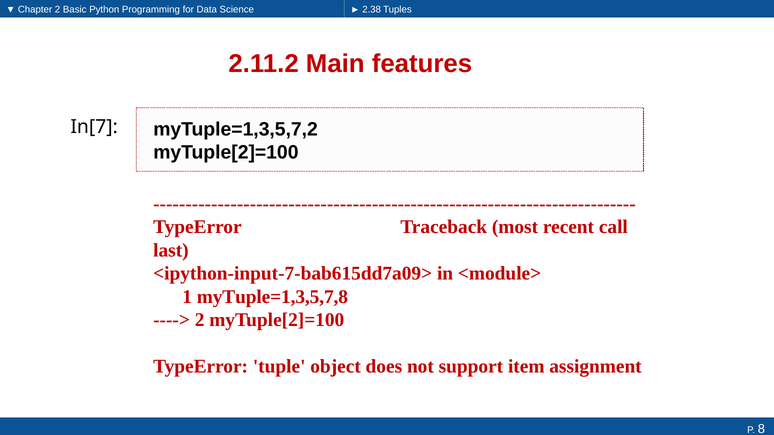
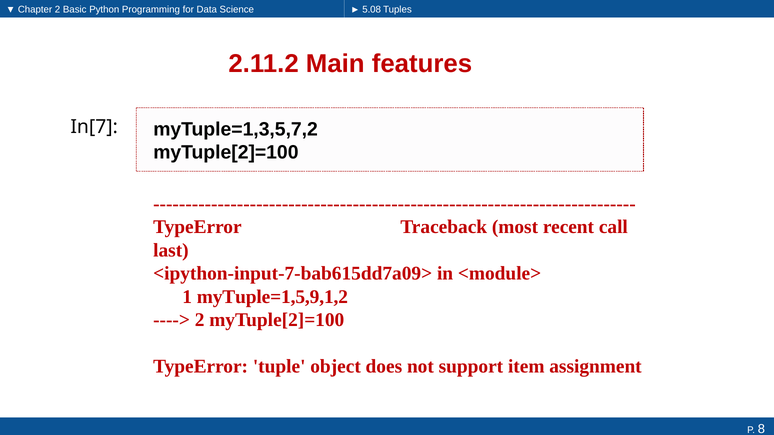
2.38: 2.38 -> 5.08
myTuple=1,3,5,7,8: myTuple=1,3,5,7,8 -> myTuple=1,5,9,1,2
